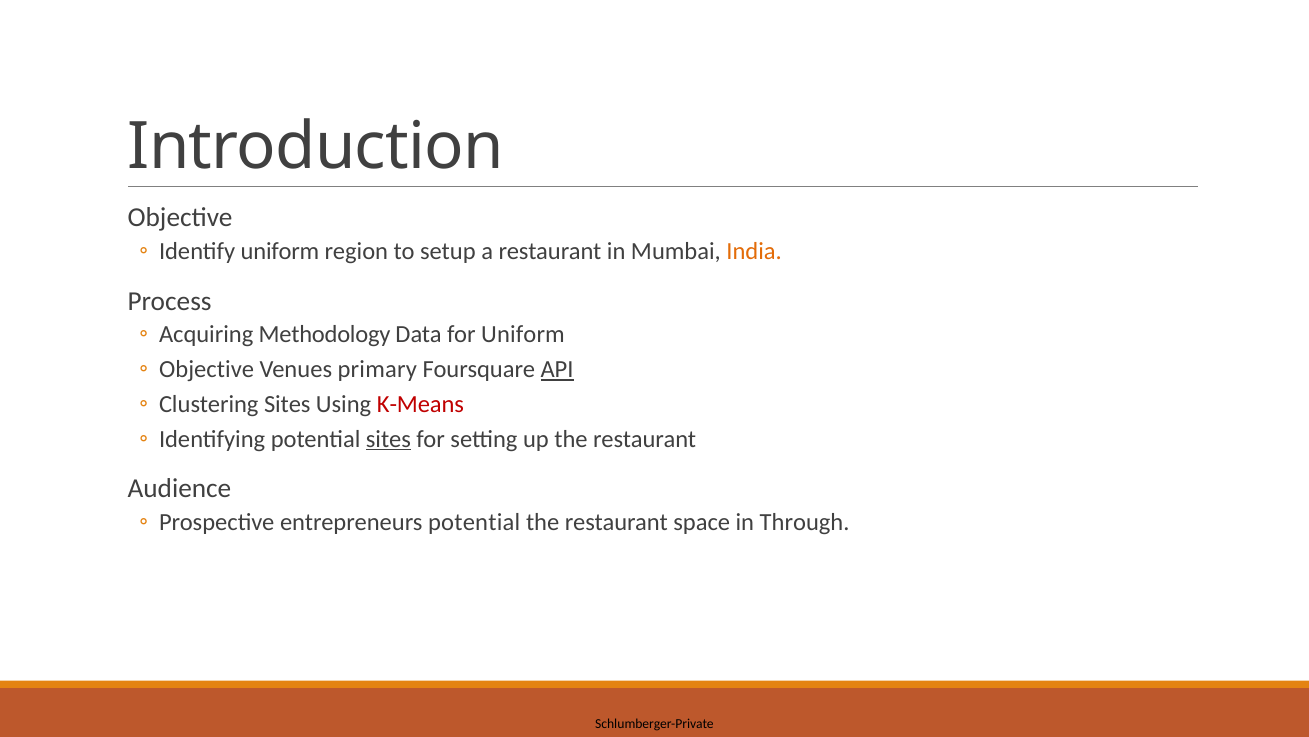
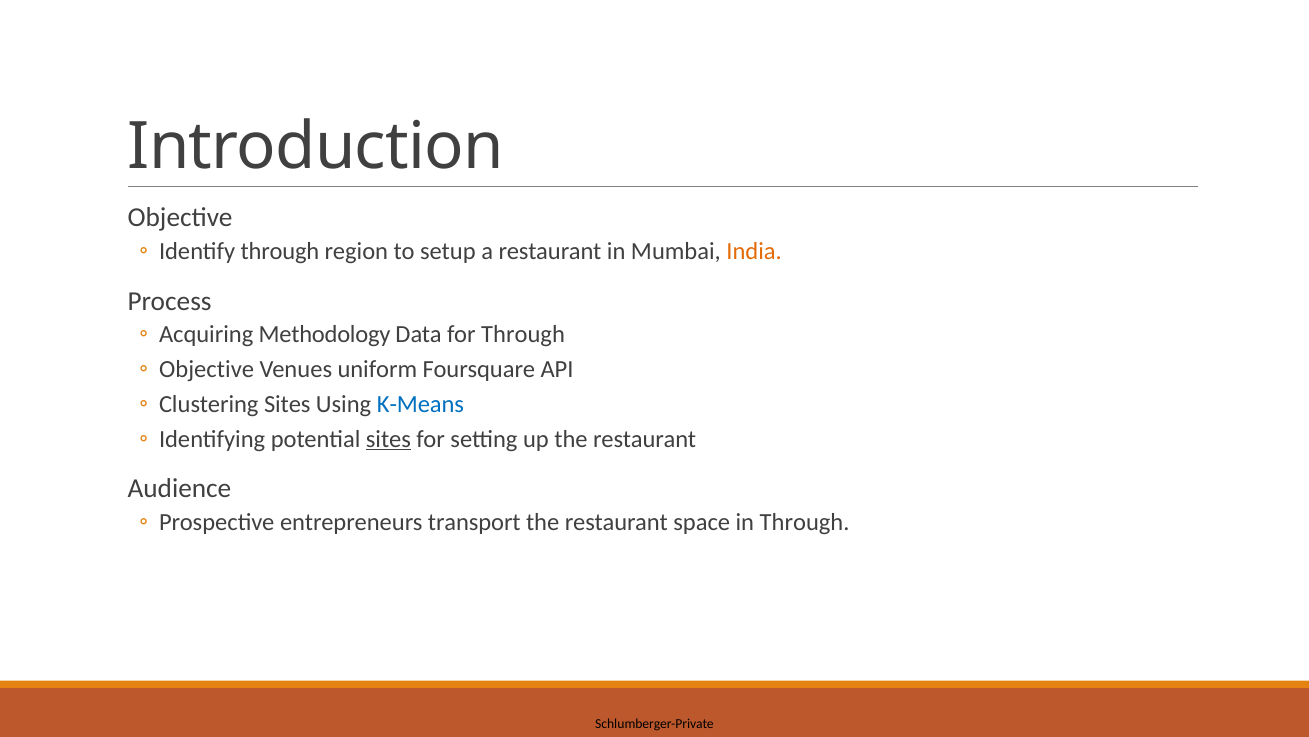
Identify uniform: uniform -> through
for Uniform: Uniform -> Through
primary: primary -> uniform
API underline: present -> none
K-Means colour: red -> blue
entrepreneurs potential: potential -> transport
